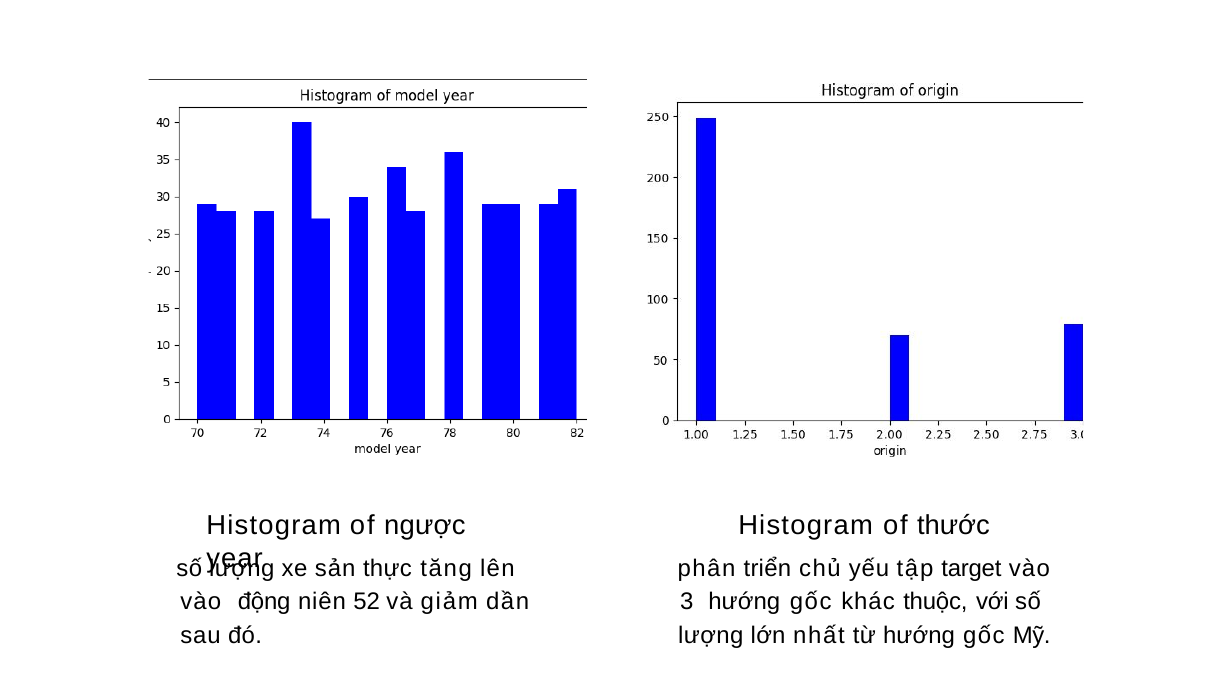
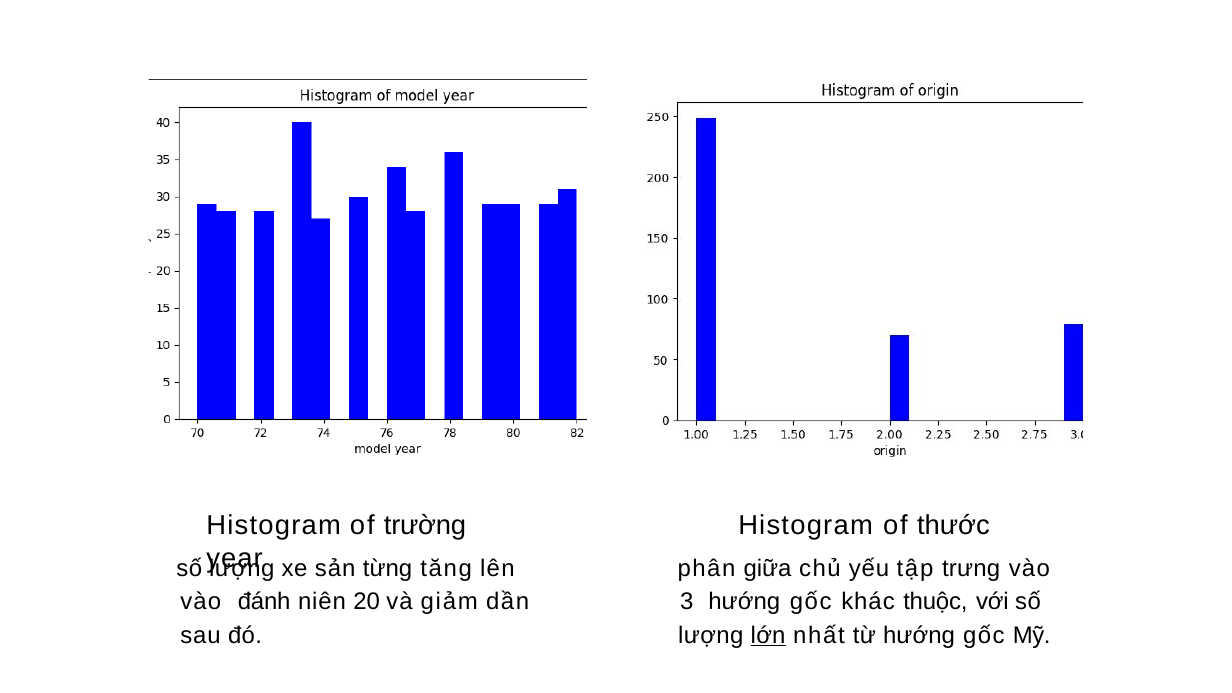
ngược: ngược -> trường
thực: thực -> từng
triển: triển -> giữa
target: target -> trưng
động: động -> đánh
52: 52 -> 20
lớn underline: none -> present
